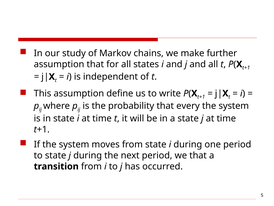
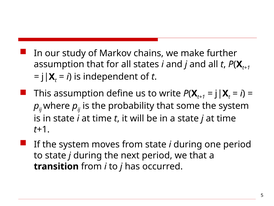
every: every -> some
